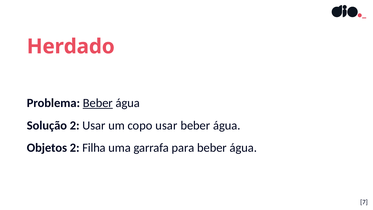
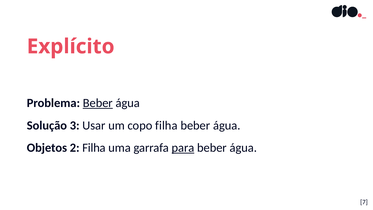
Herdado: Herdado -> Explícito
Solução 2: 2 -> 3
copo usar: usar -> filha
para underline: none -> present
